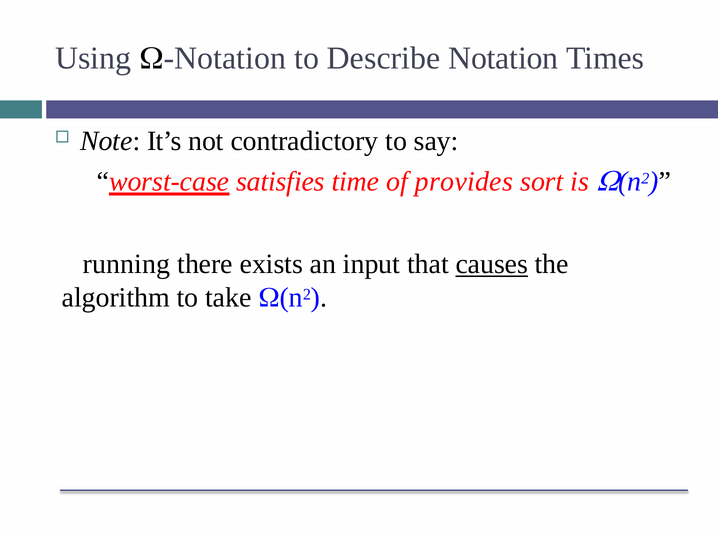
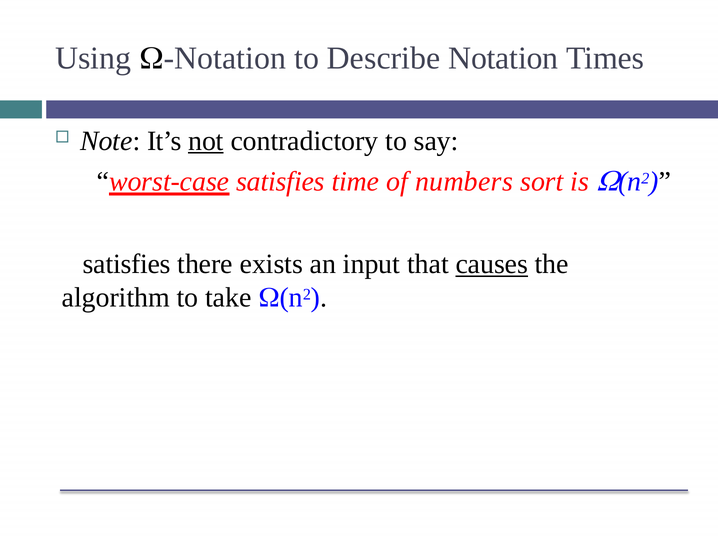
not underline: none -> present
provides: provides -> numbers
running at (127, 264): running -> satisfies
